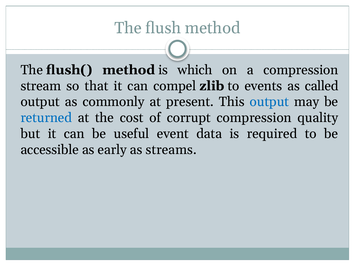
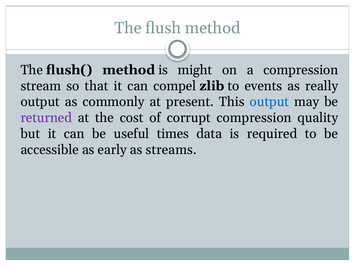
which: which -> might
called: called -> really
returned colour: blue -> purple
event: event -> times
